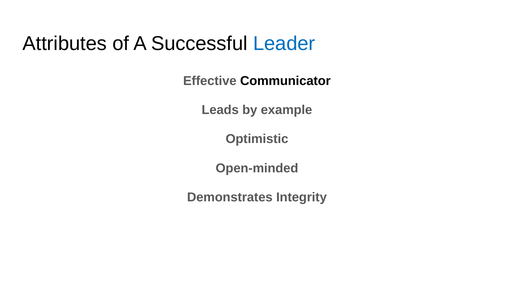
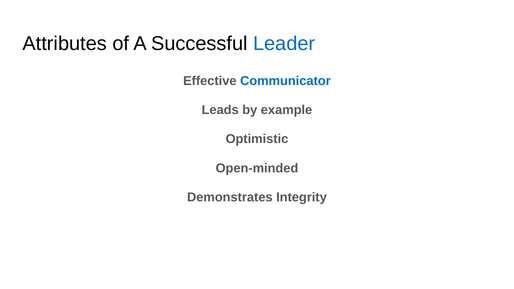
Communicator colour: black -> blue
